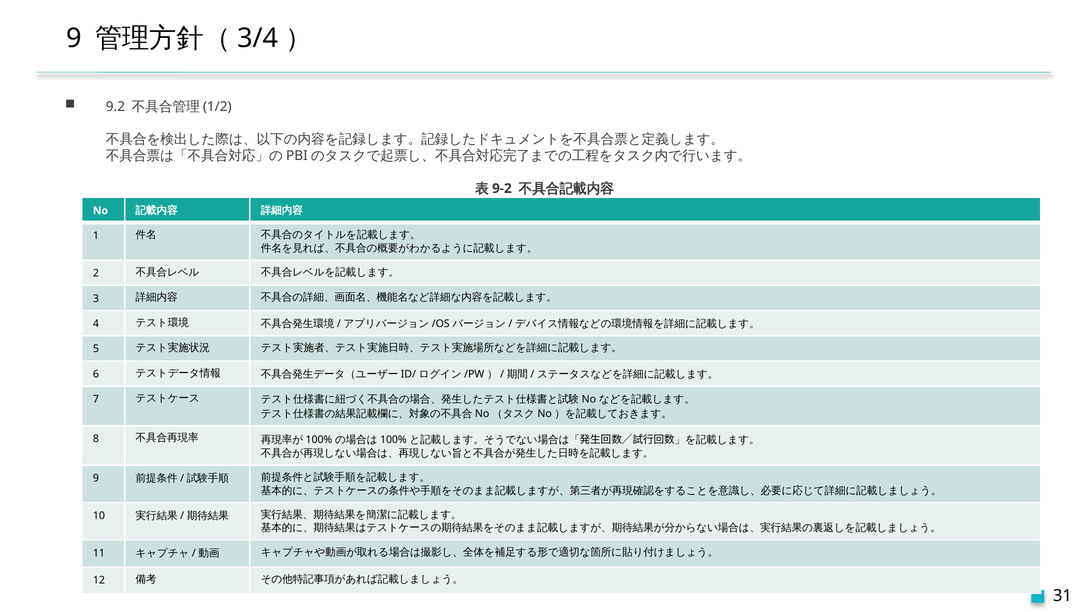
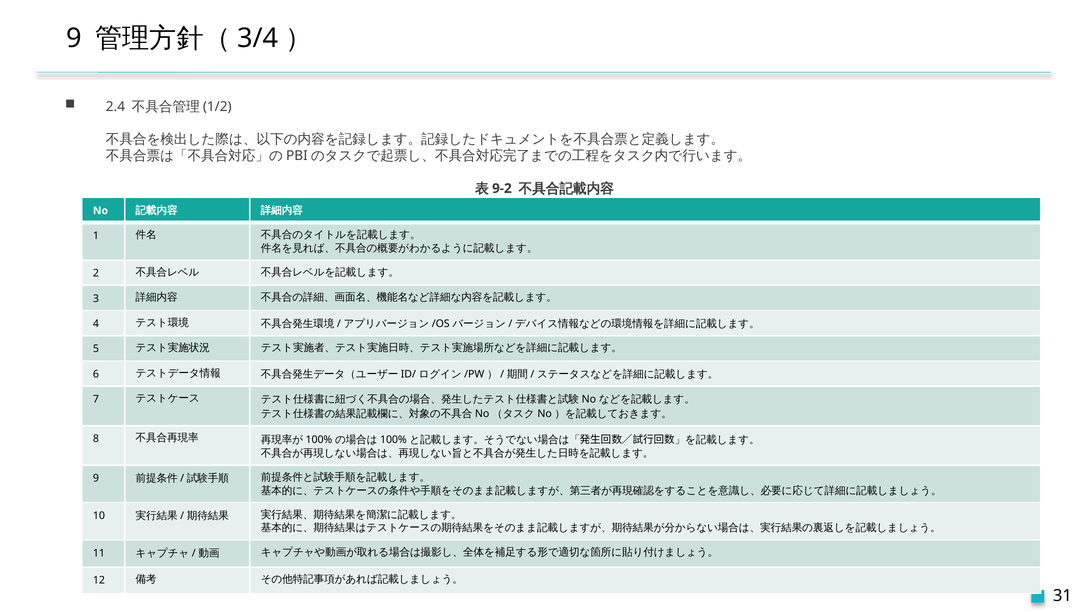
9.2: 9.2 -> 2.4
